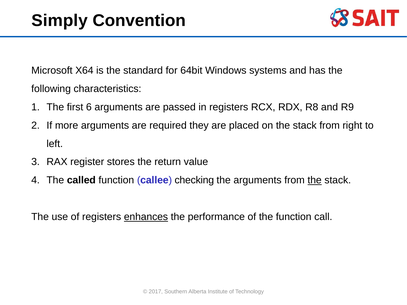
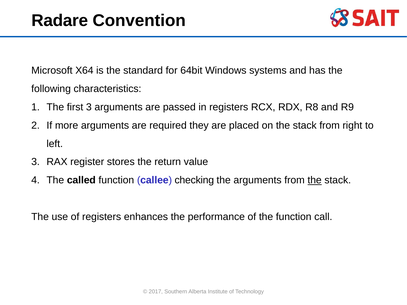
Simply: Simply -> Radare
first 6: 6 -> 3
enhances underline: present -> none
